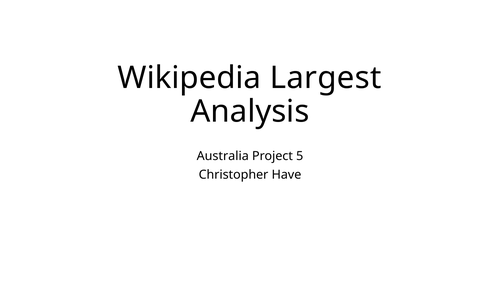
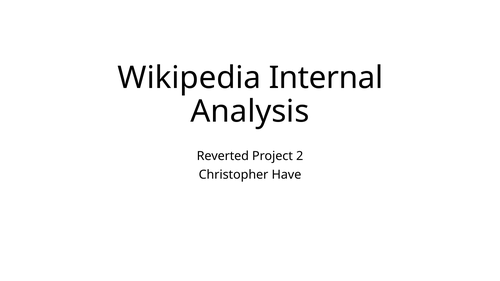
Largest: Largest -> Internal
Australia: Australia -> Reverted
5: 5 -> 2
